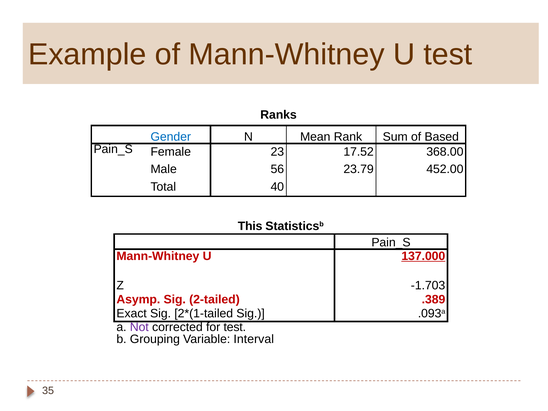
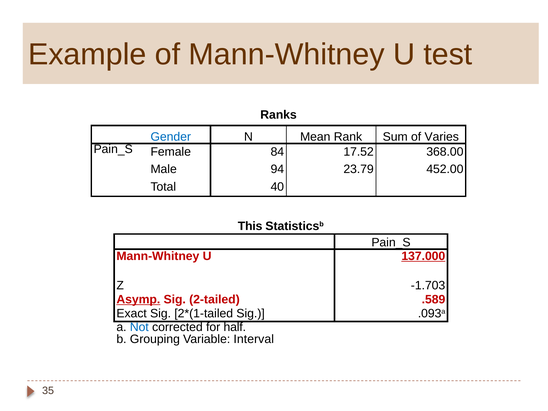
Based: Based -> Varies
23: 23 -> 84
56: 56 -> 94
Asymp underline: none -> present
.389: .389 -> .589
Not colour: purple -> blue
for test: test -> half
